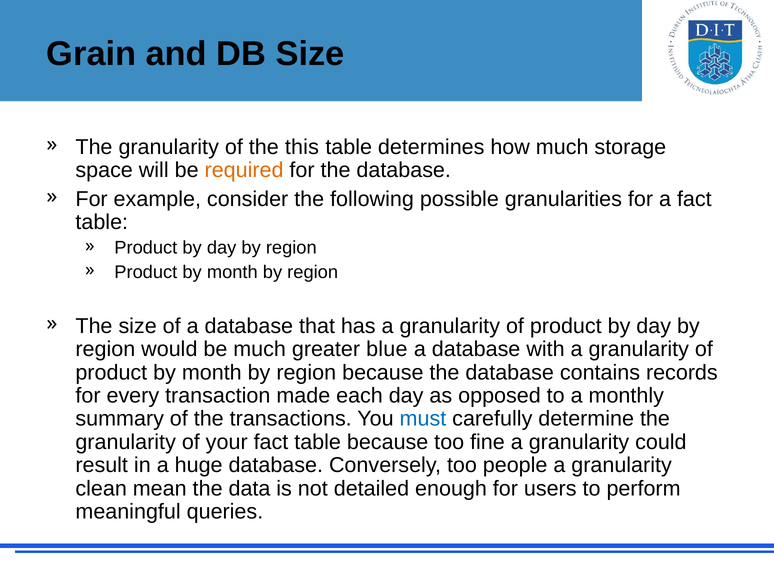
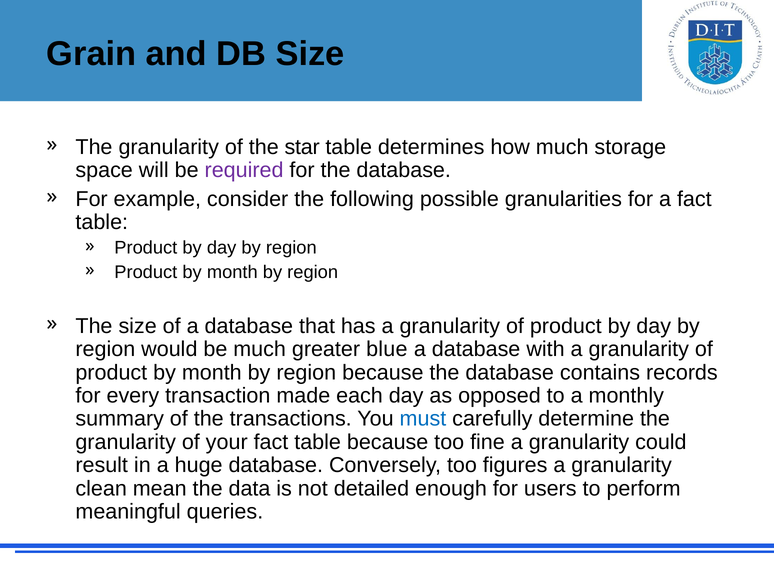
this: this -> star
required colour: orange -> purple
people: people -> figures
